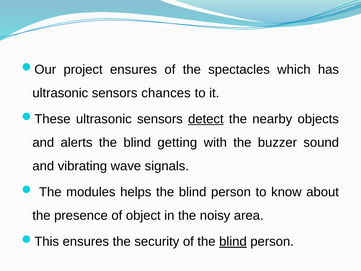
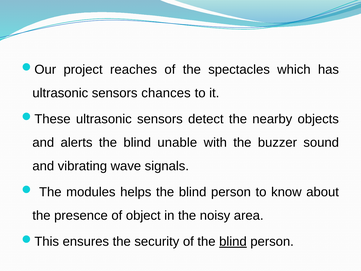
project ensures: ensures -> reaches
detect underline: present -> none
getting: getting -> unable
